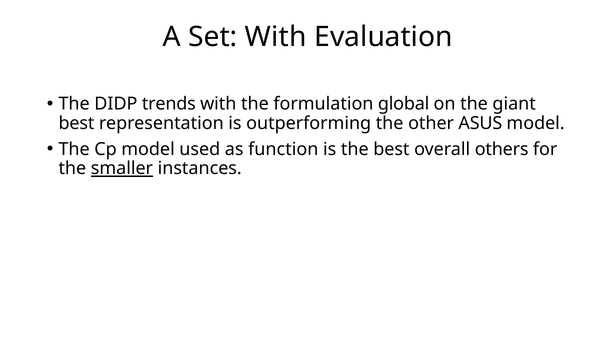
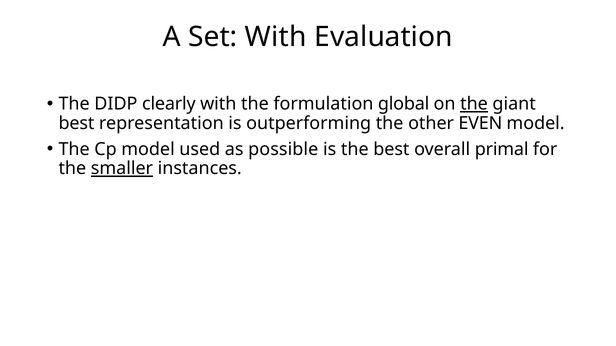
trends: trends -> clearly
the at (474, 104) underline: none -> present
ASUS: ASUS -> EVEN
function: function -> possible
others: others -> primal
